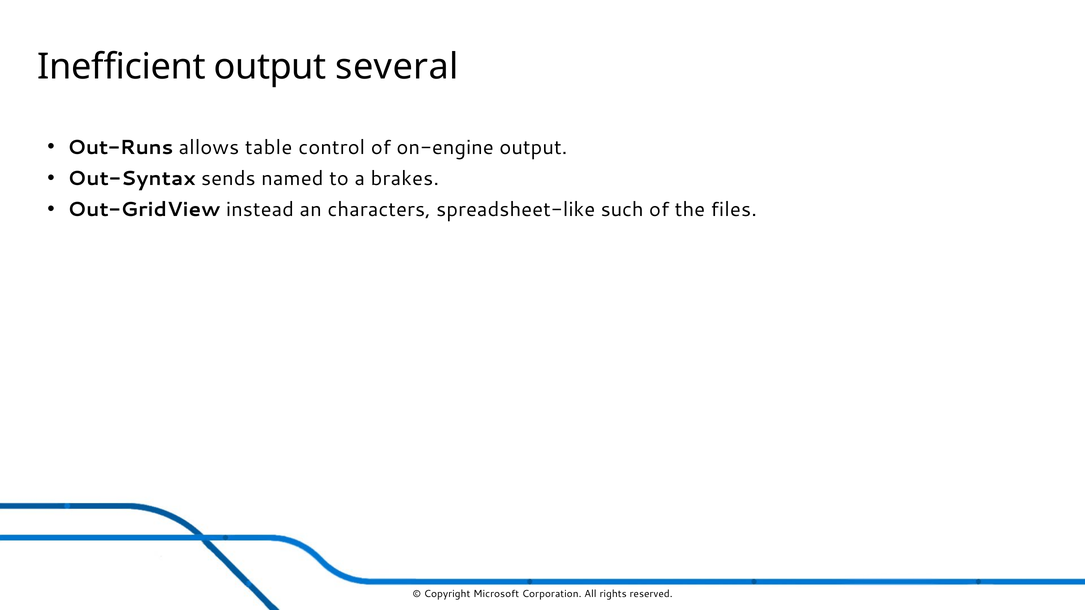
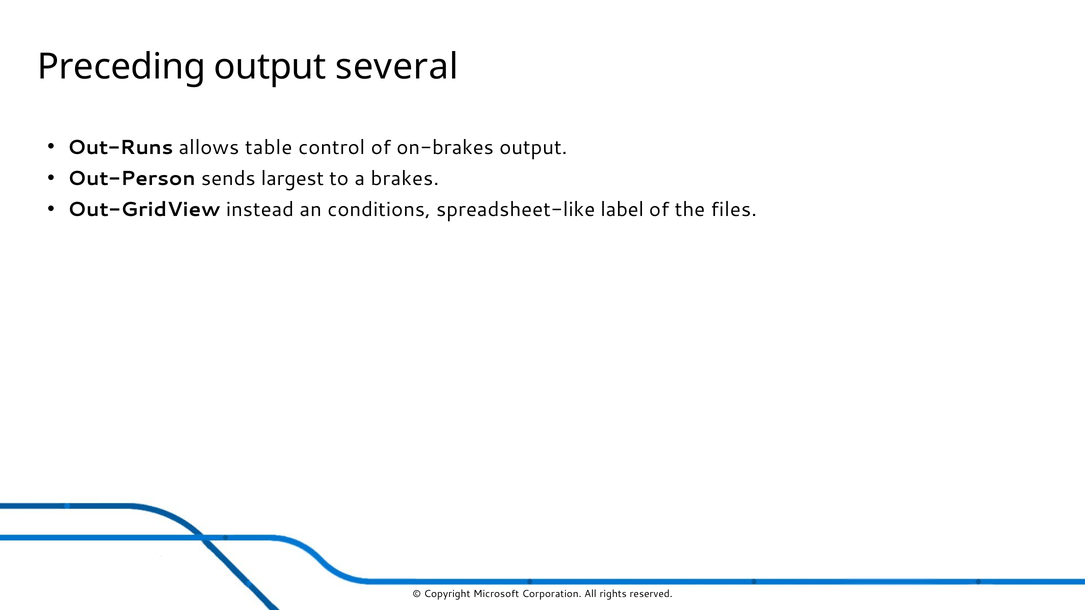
Inefficient: Inefficient -> Preceding
on-engine: on-engine -> on-brakes
Out-Syntax: Out-Syntax -> Out-Person
named: named -> largest
characters: characters -> conditions
such: such -> label
